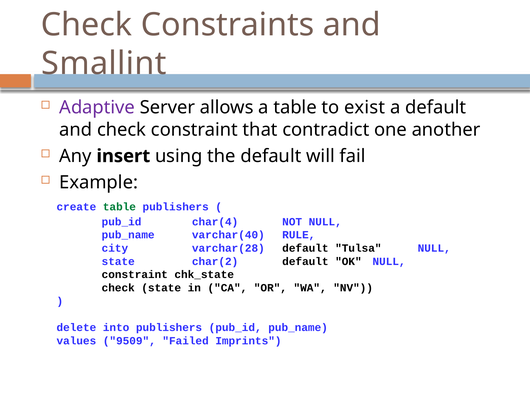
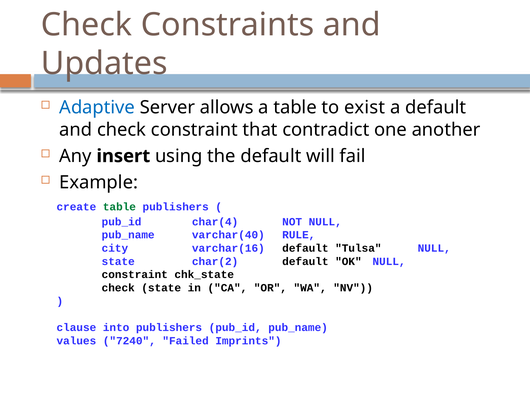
Smallint: Smallint -> Updates
Adaptive colour: purple -> blue
varchar(28: varchar(28 -> varchar(16
delete: delete -> clause
9509: 9509 -> 7240
